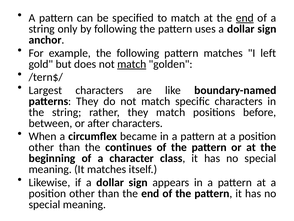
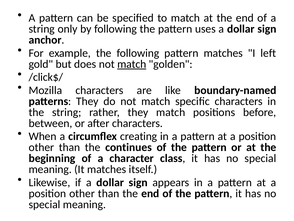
end at (245, 18) underline: present -> none
/tern$/: /tern$/ -> /click$/
Largest: Largest -> Mozilla
became: became -> creating
